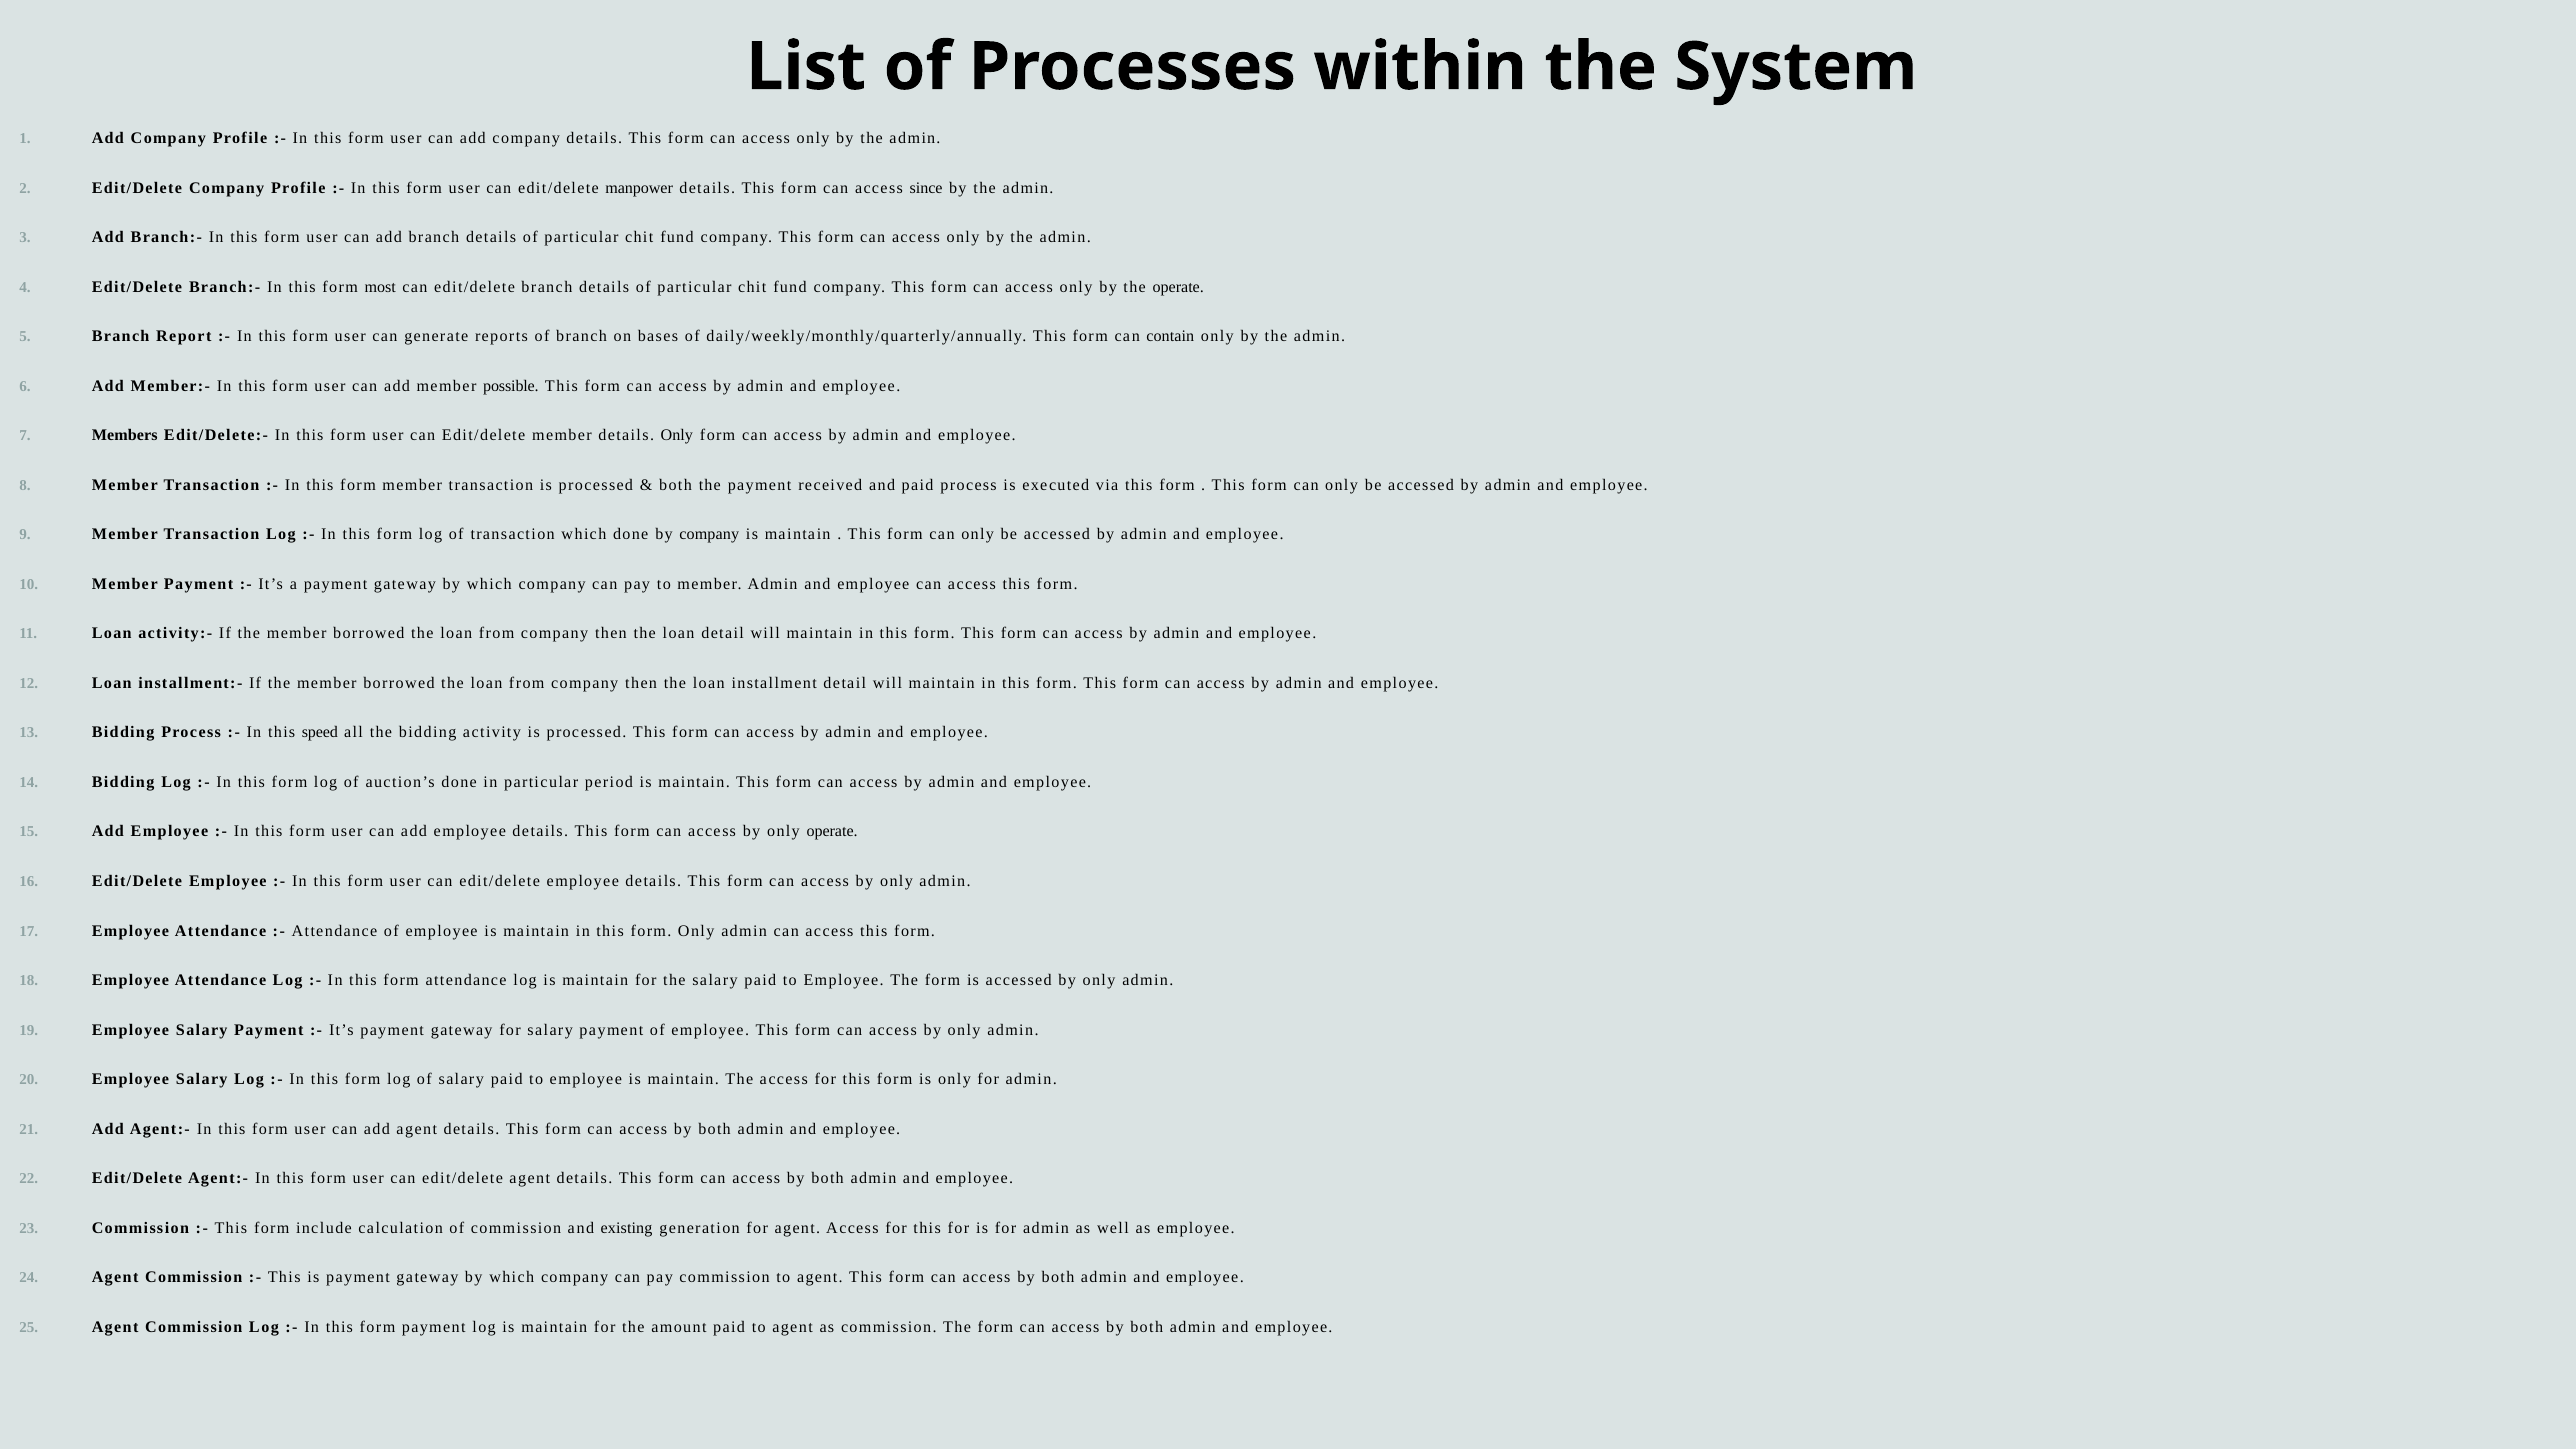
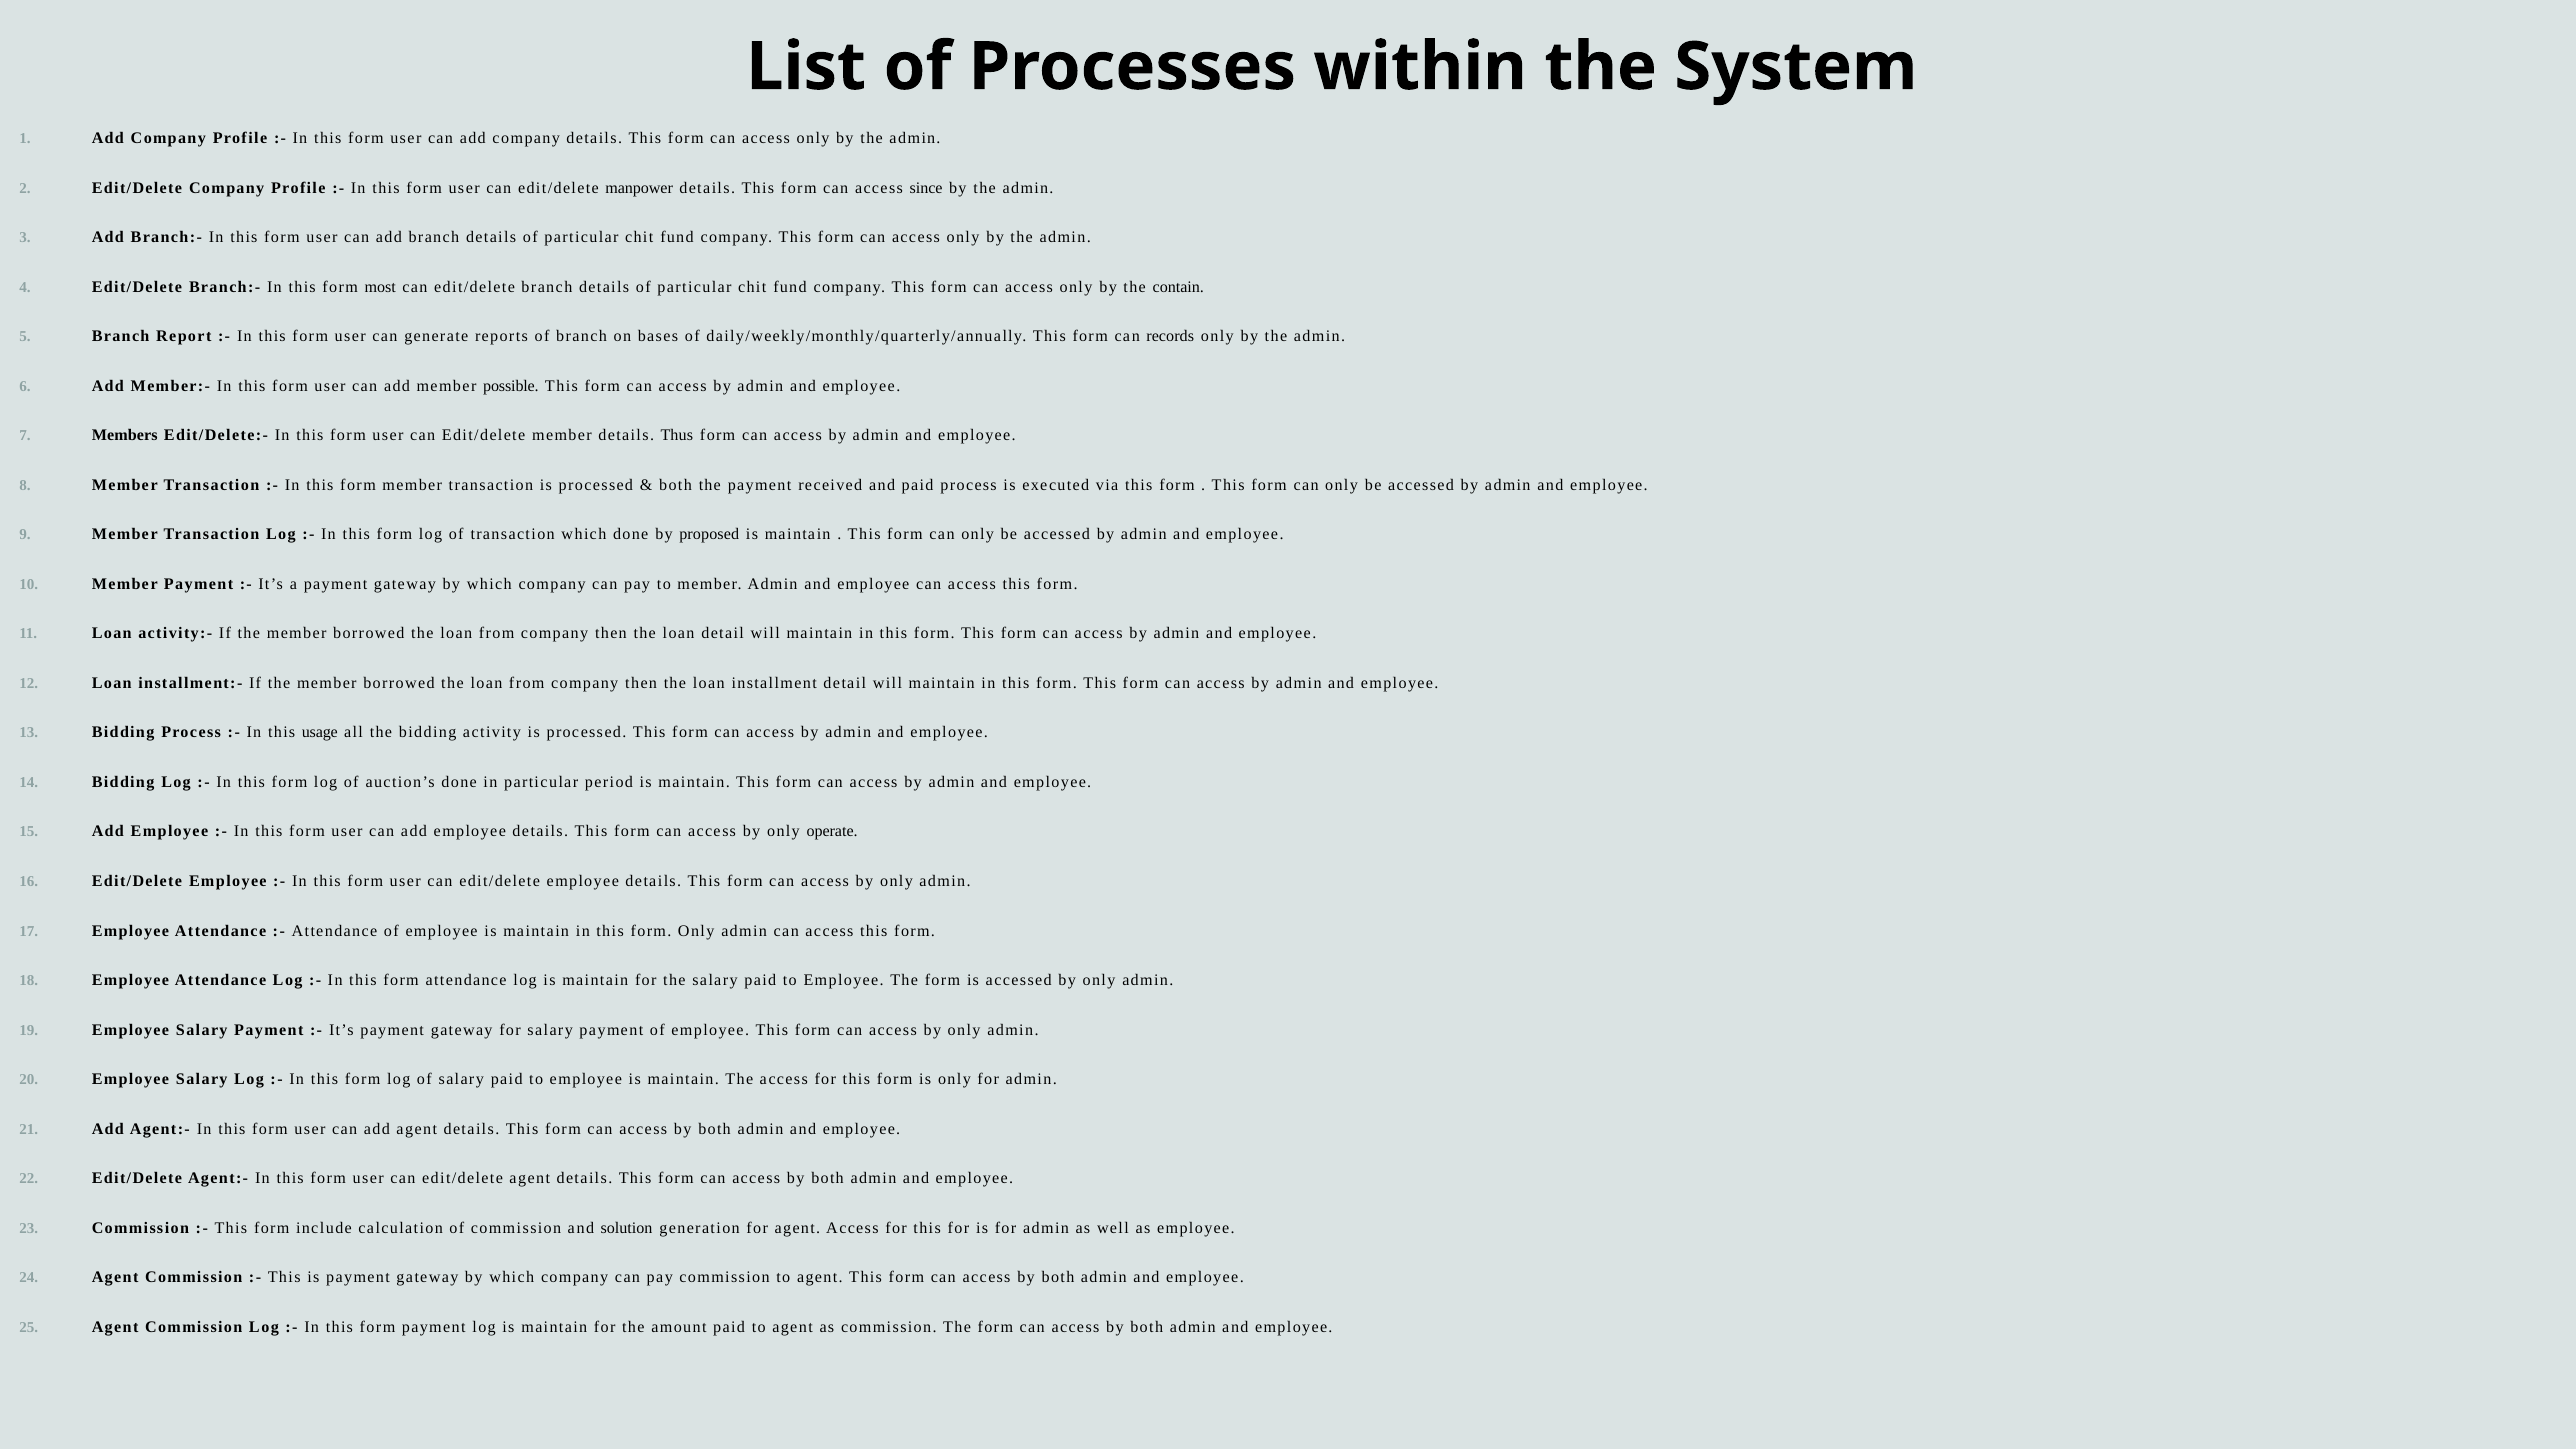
the operate: operate -> contain
contain: contain -> records
details Only: Only -> Thus
by company: company -> proposed
speed: speed -> usage
existing: existing -> solution
